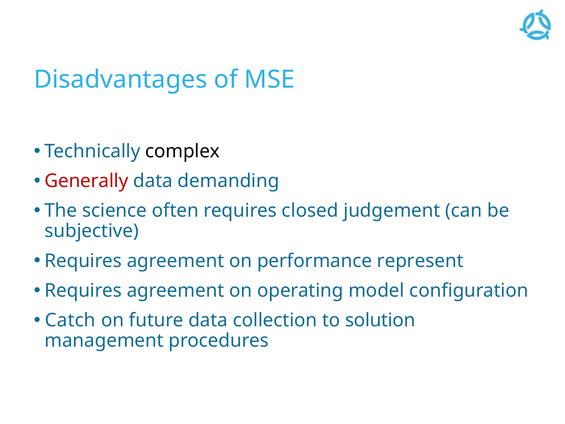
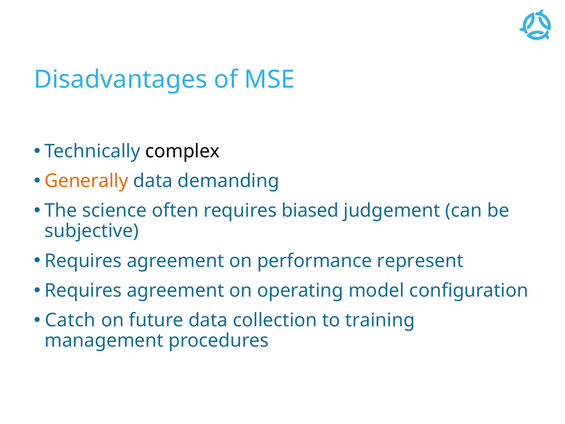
Generally colour: red -> orange
closed: closed -> biased
solution: solution -> training
